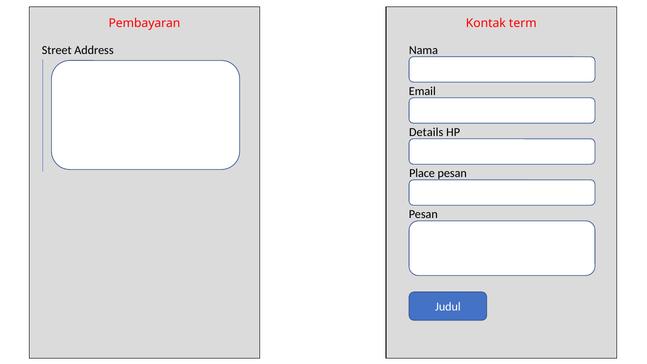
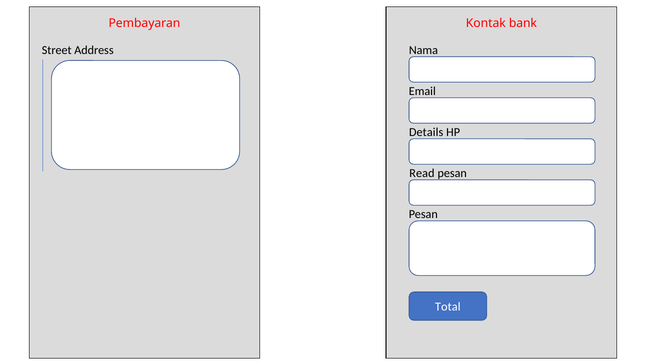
term: term -> bank
Place: Place -> Read
Judul: Judul -> Total
